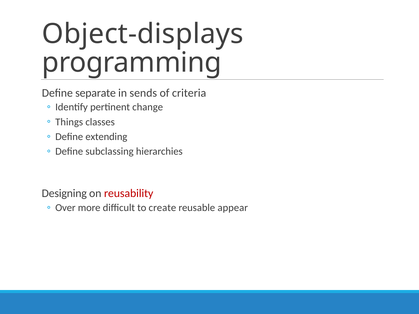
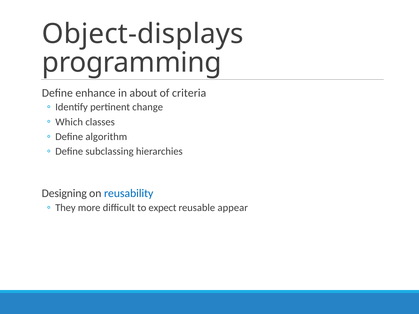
separate: separate -> enhance
sends: sends -> about
Things: Things -> Which
extending: extending -> algorithm
reusability colour: red -> blue
Over: Over -> They
create: create -> expect
